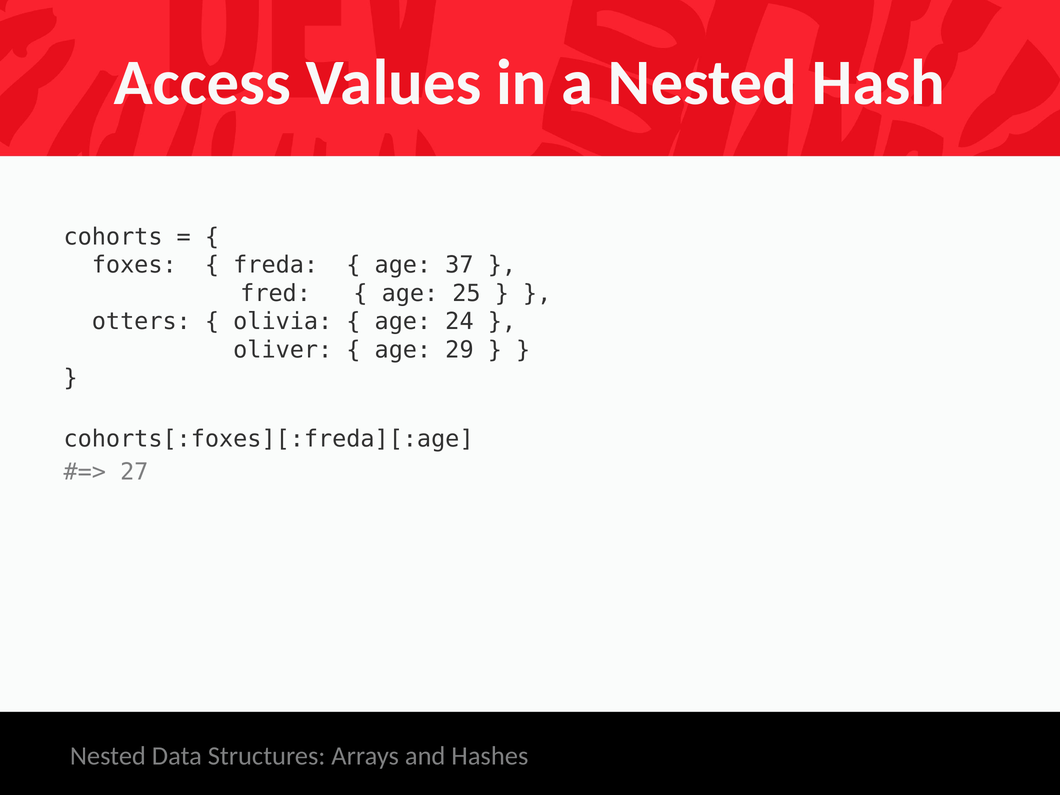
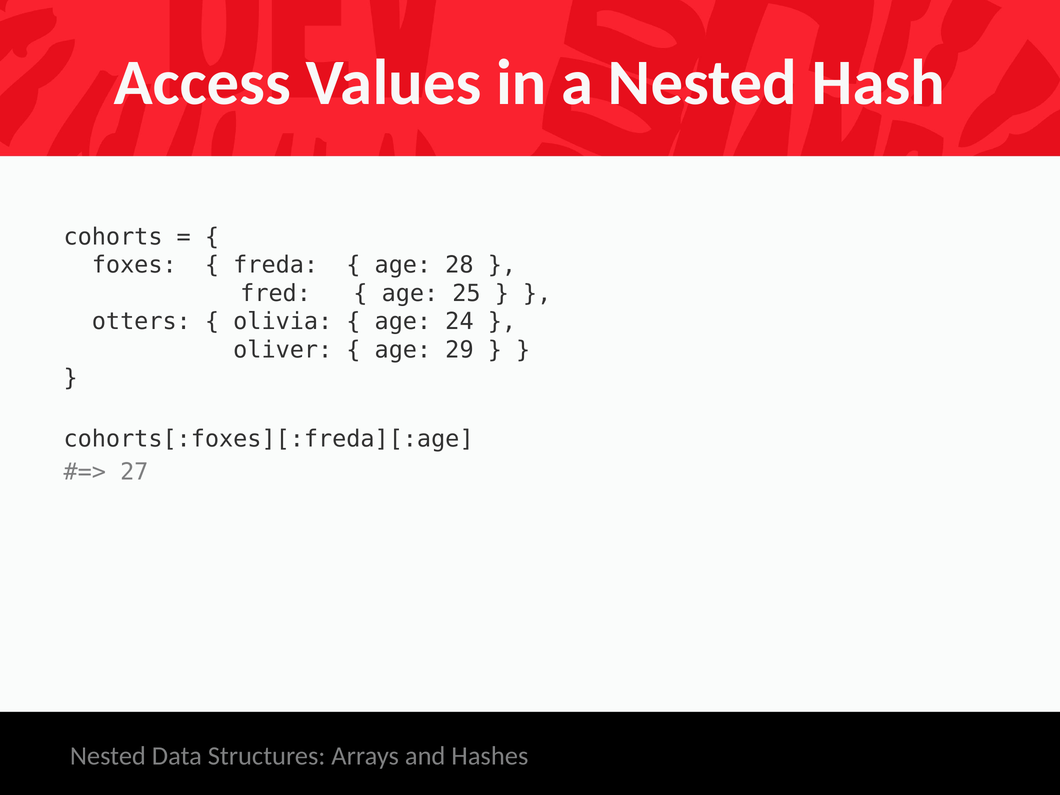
37: 37 -> 28
